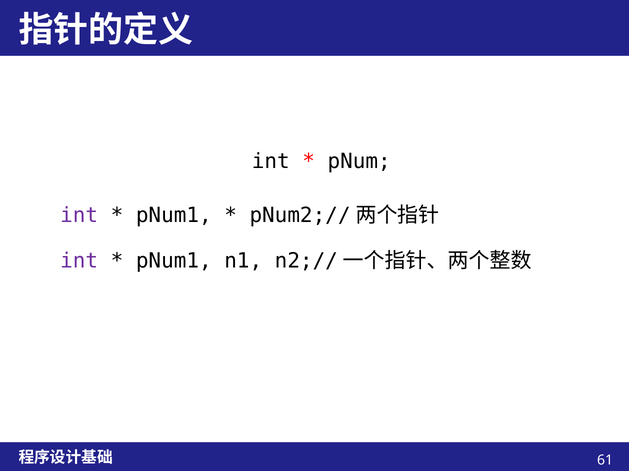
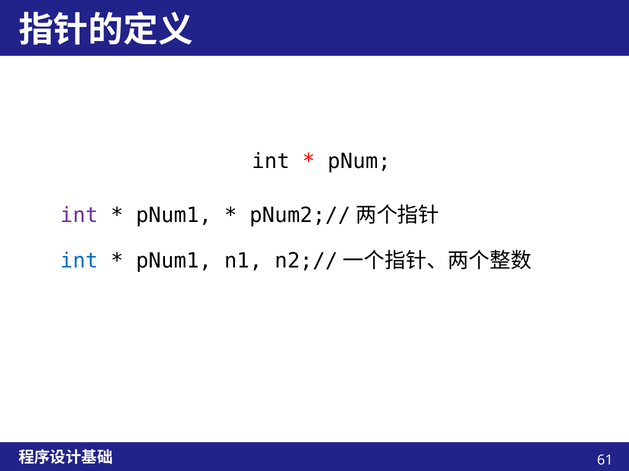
int at (79, 261) colour: purple -> blue
